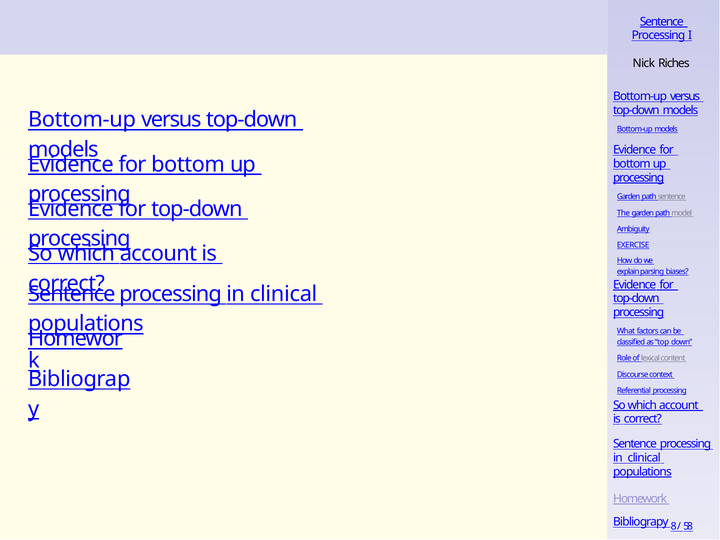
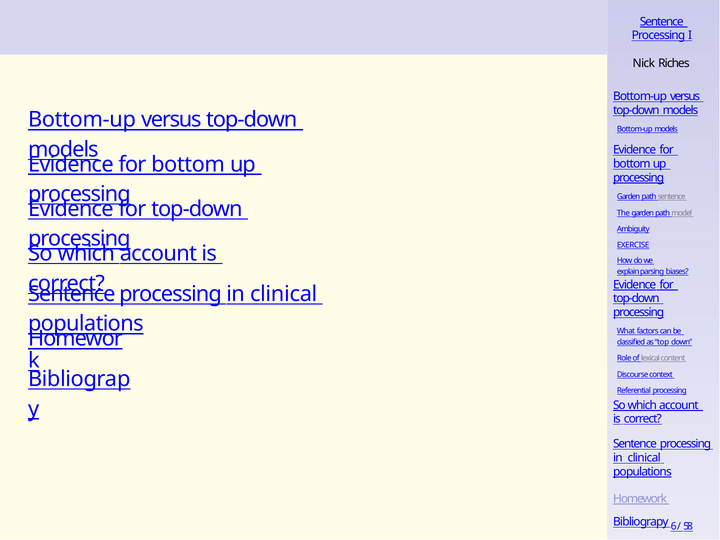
8: 8 -> 6
